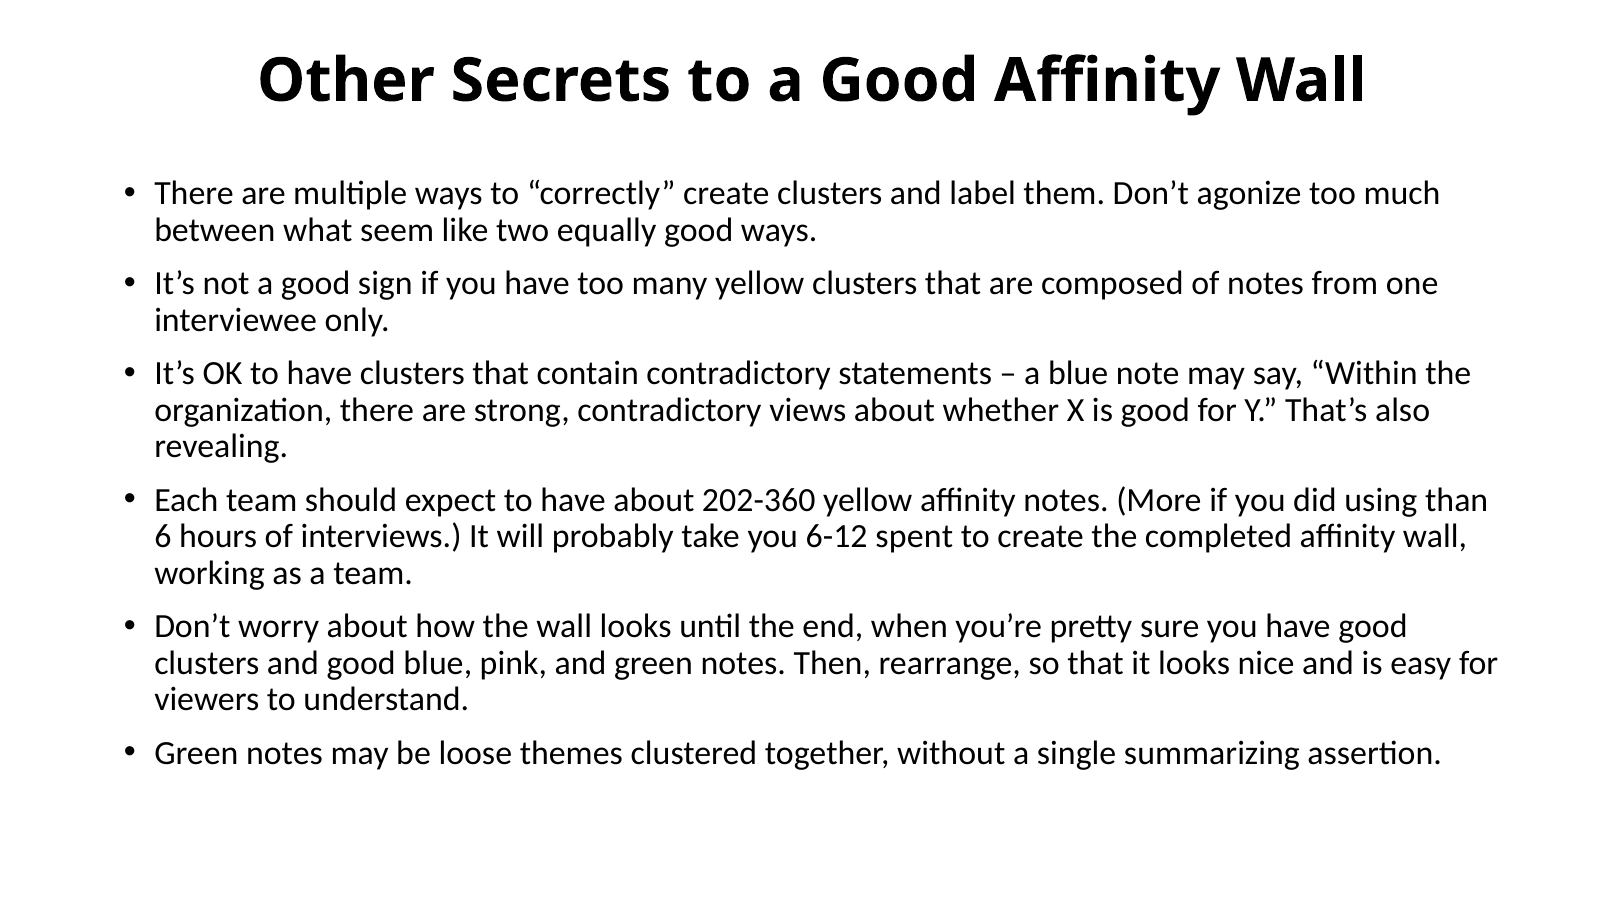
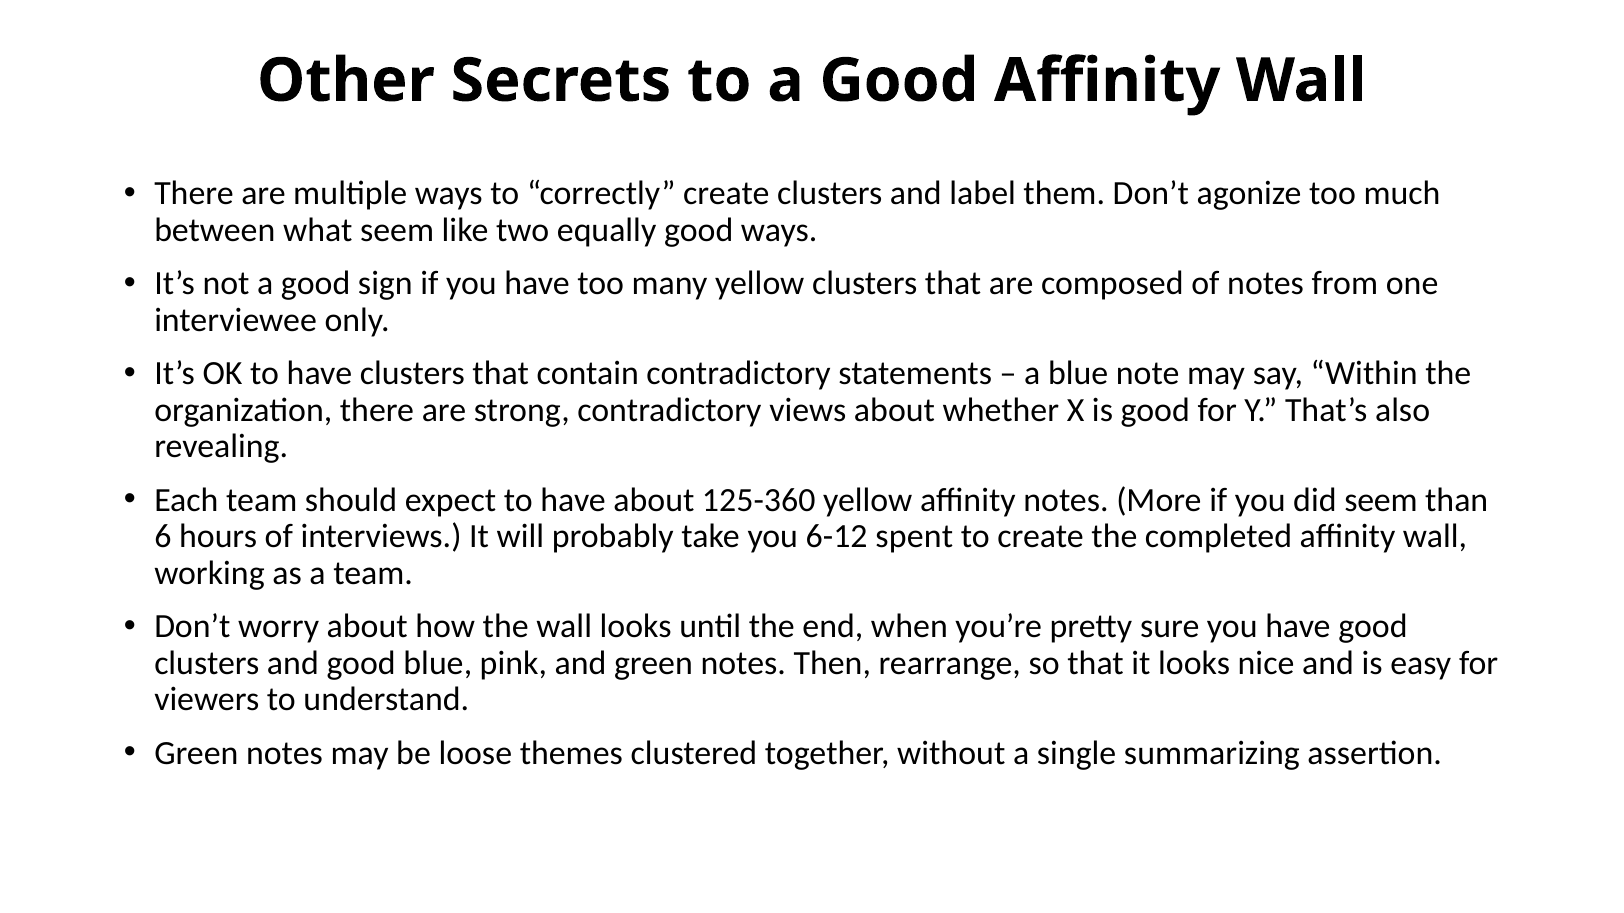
202-360: 202-360 -> 125-360
did using: using -> seem
